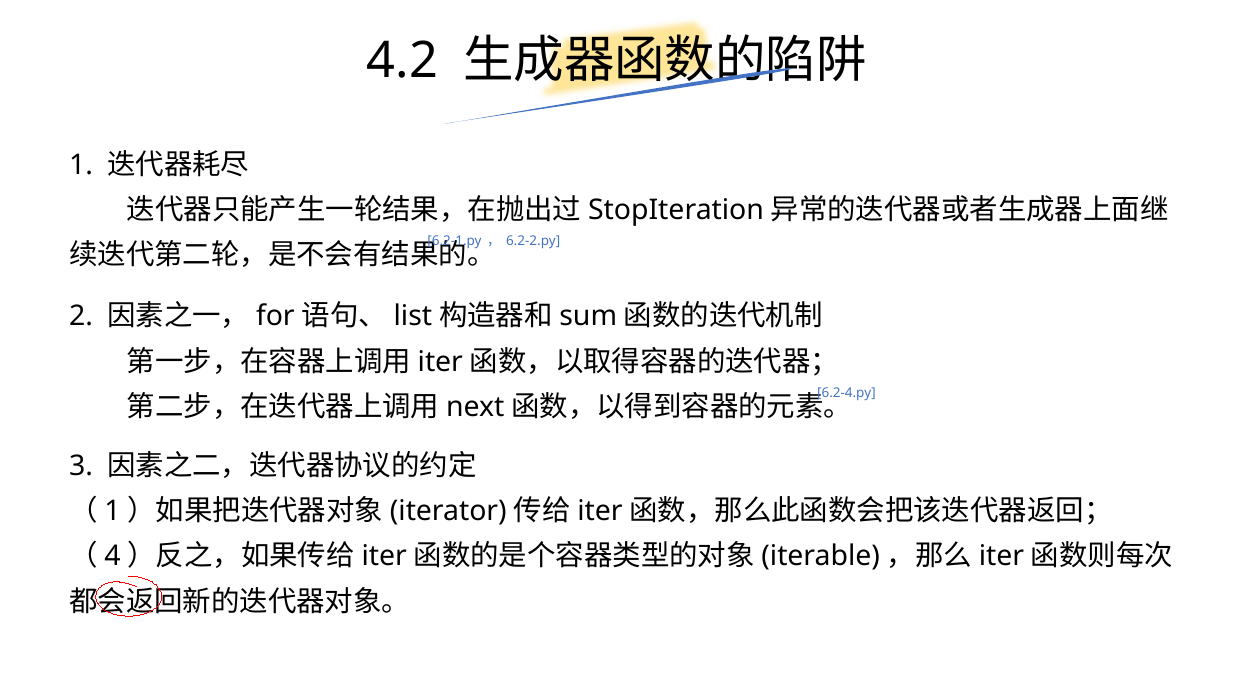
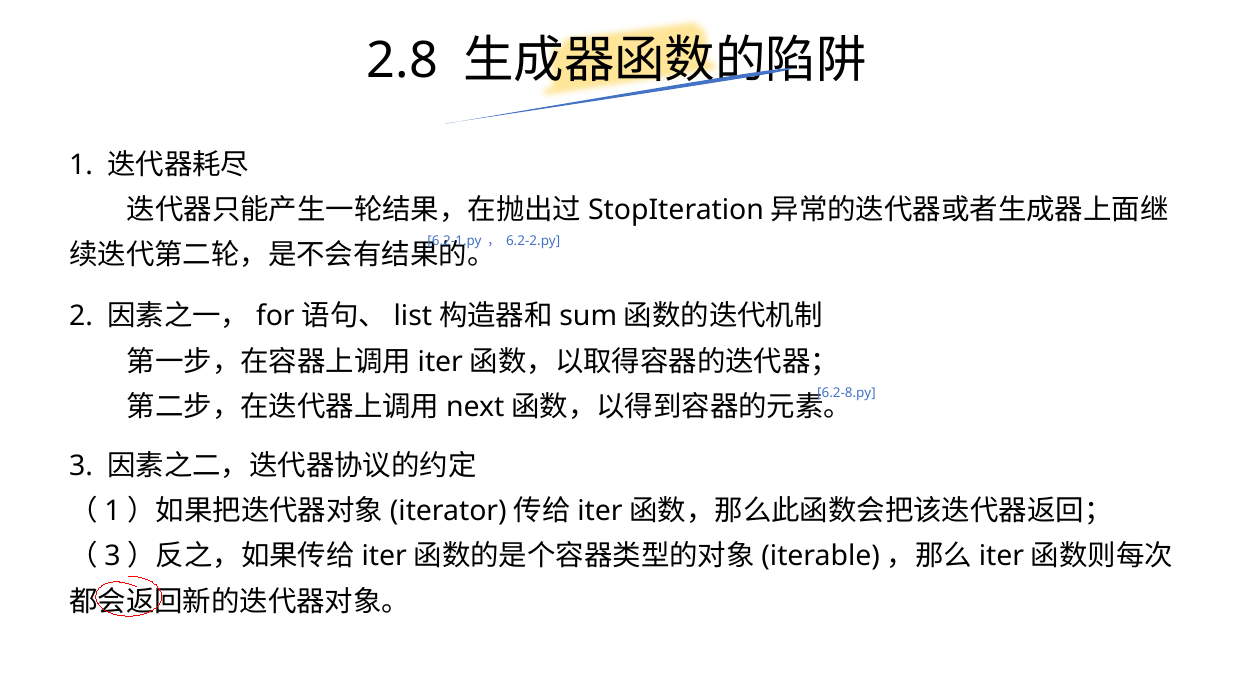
4.2: 4.2 -> 2.8
6.2-4.py: 6.2-4.py -> 6.2-8.py
4 at (113, 556): 4 -> 3
